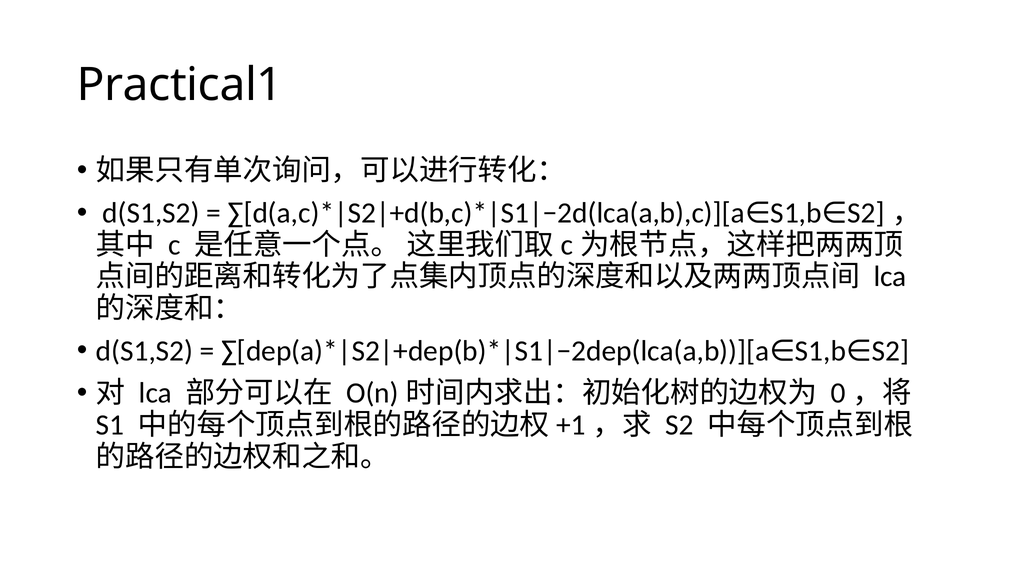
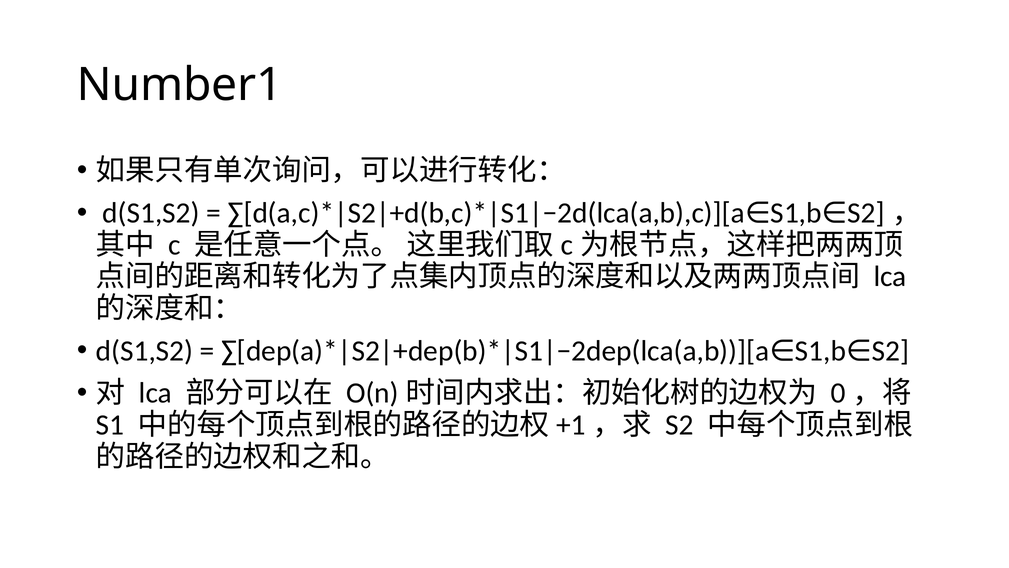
Practical1: Practical1 -> Number1
